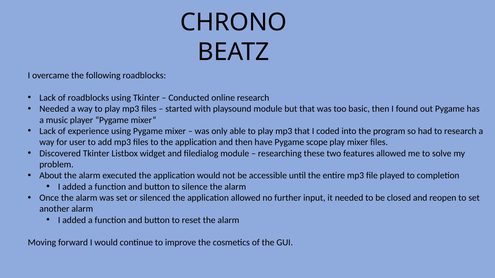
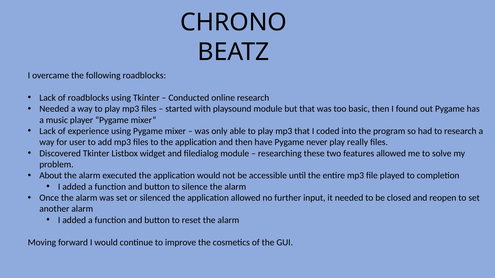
scope: scope -> never
play mixer: mixer -> really
